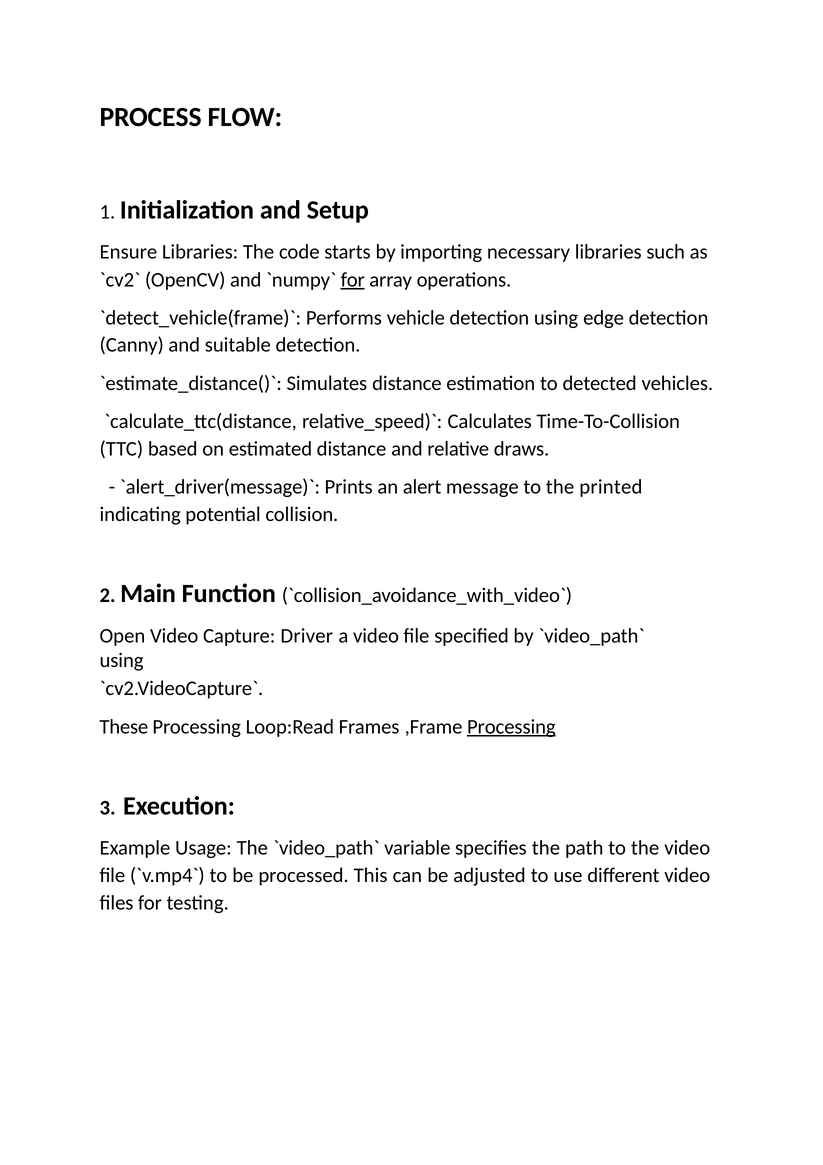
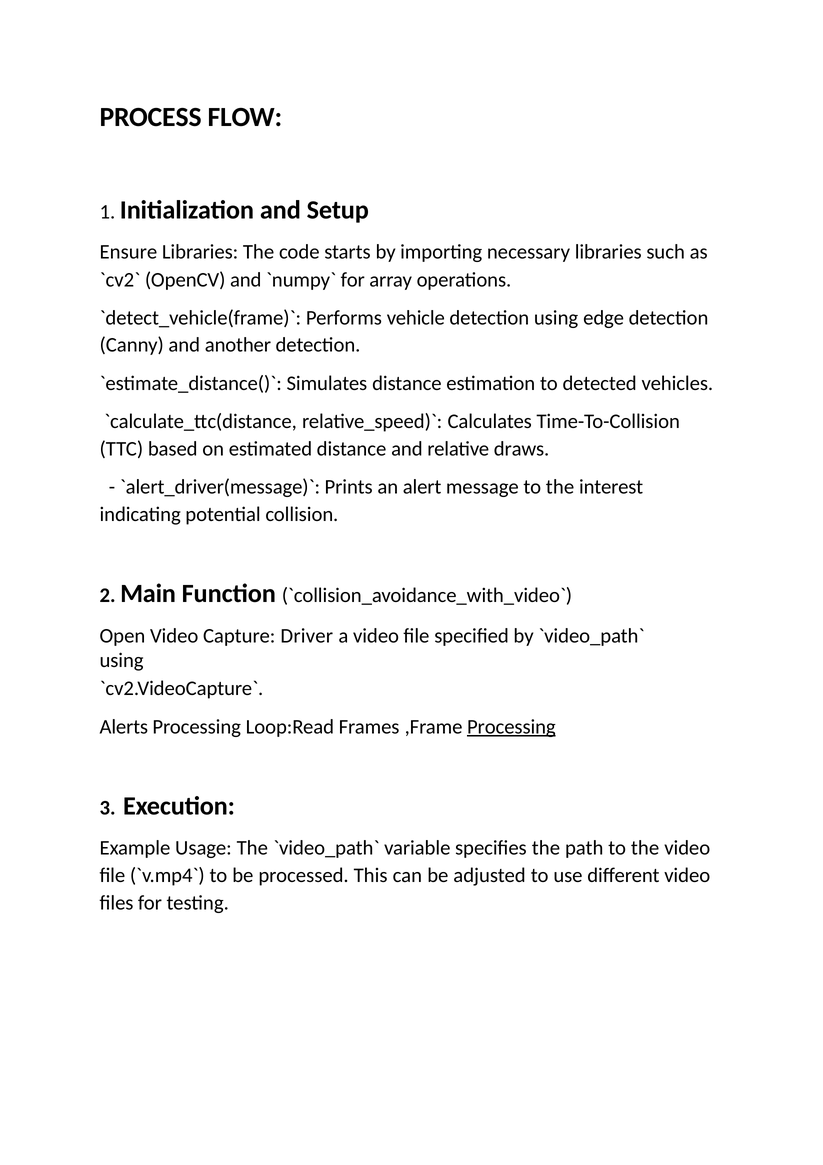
for at (353, 280) underline: present -> none
suitable: suitable -> another
printed: printed -> interest
These: These -> Alerts
